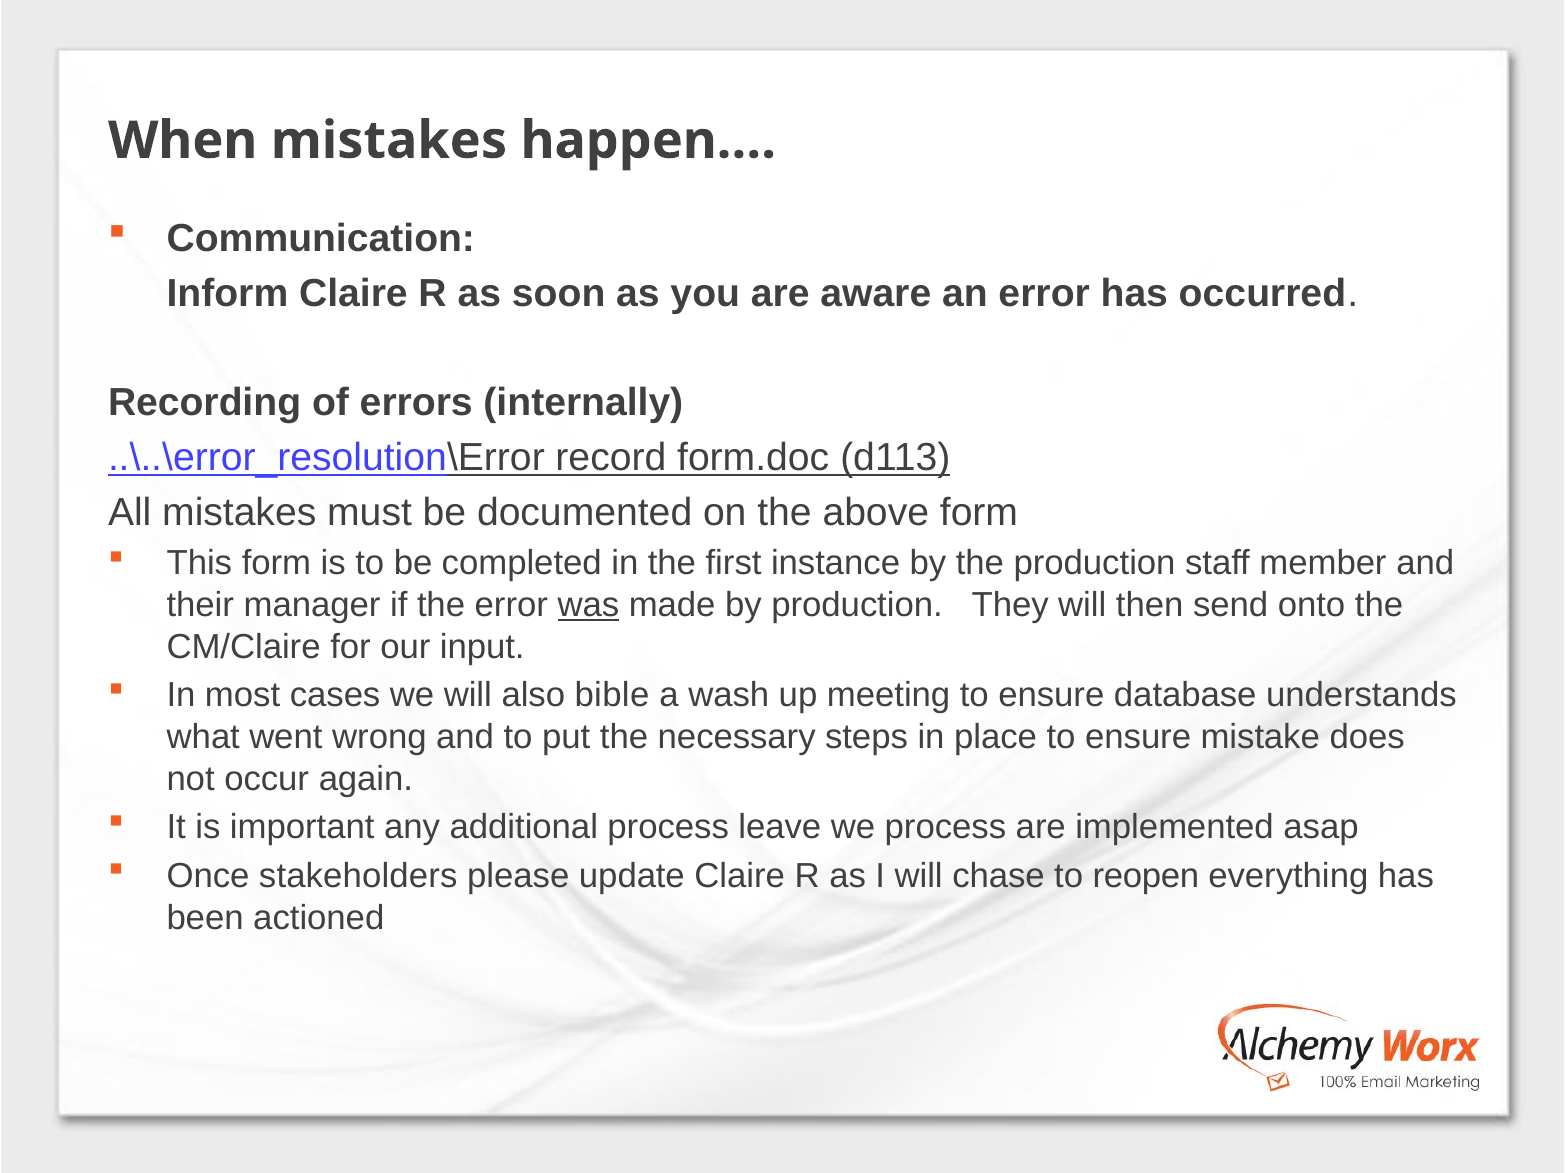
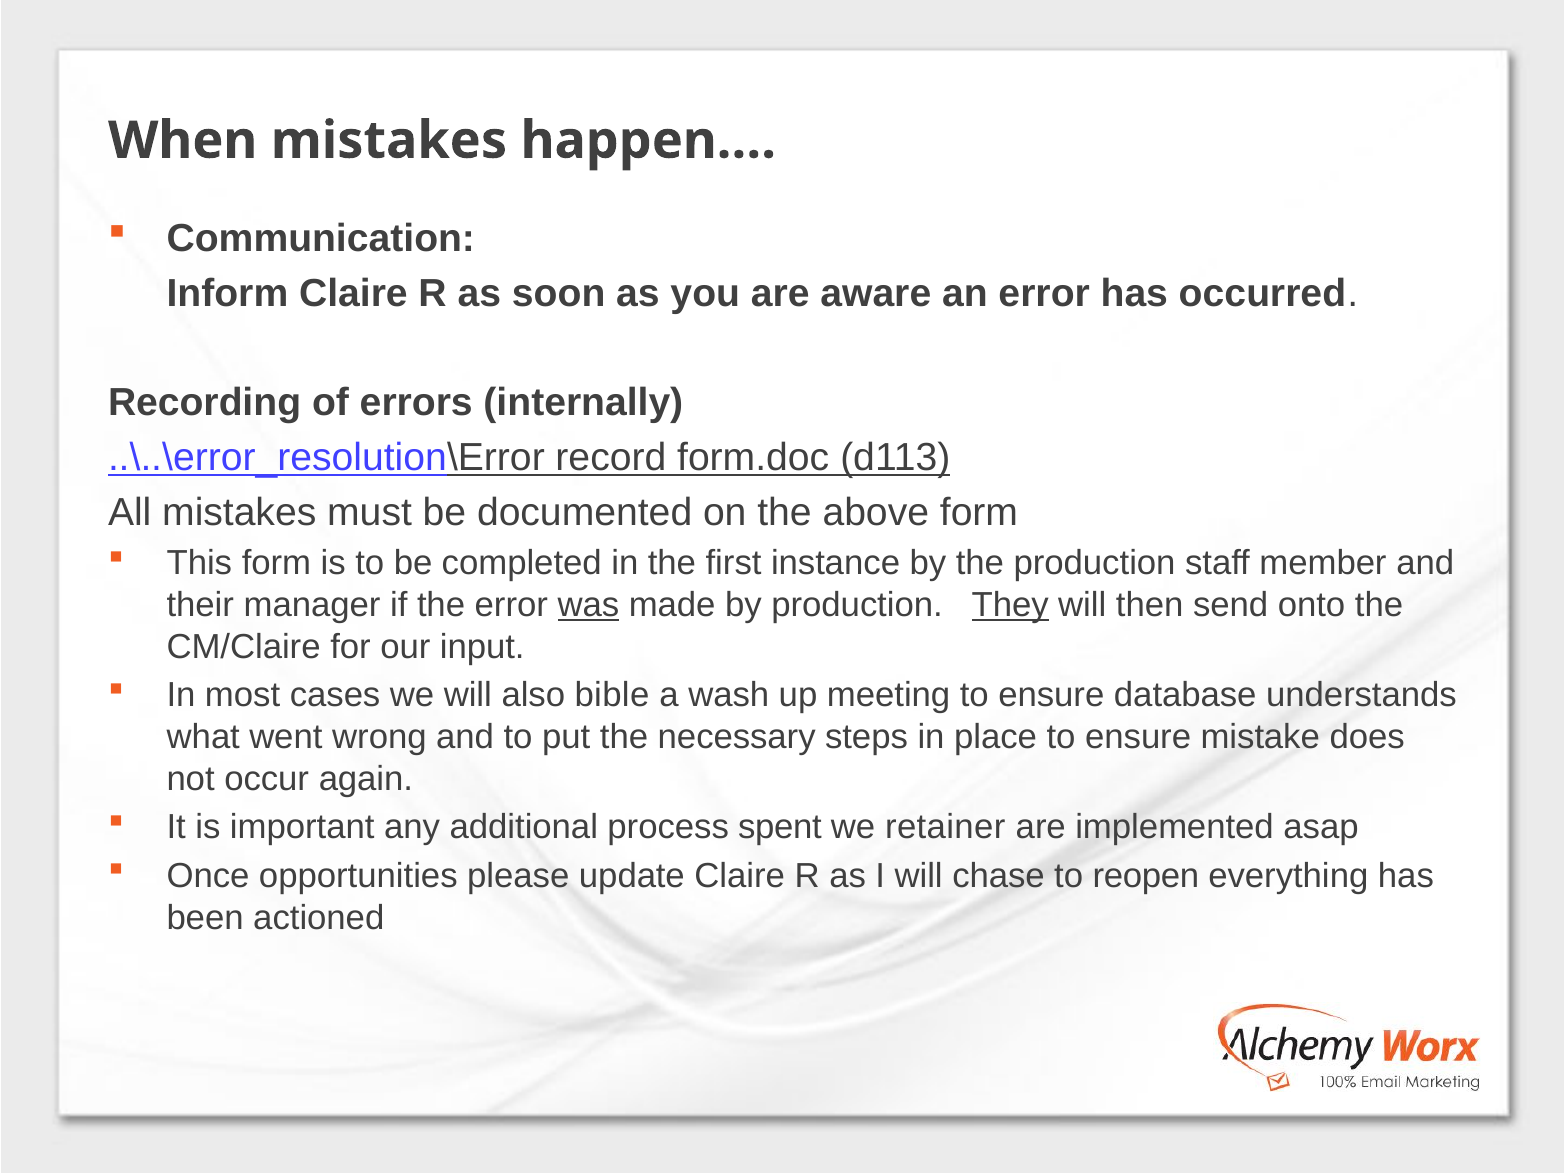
They underline: none -> present
leave: leave -> spent
we process: process -> retainer
stakeholders: stakeholders -> opportunities
